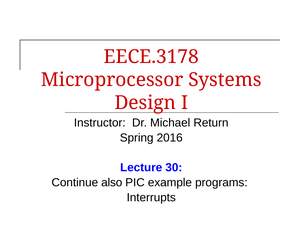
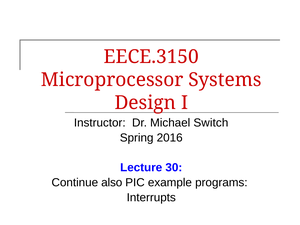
EECE.3178: EECE.3178 -> EECE.3150
Return: Return -> Switch
